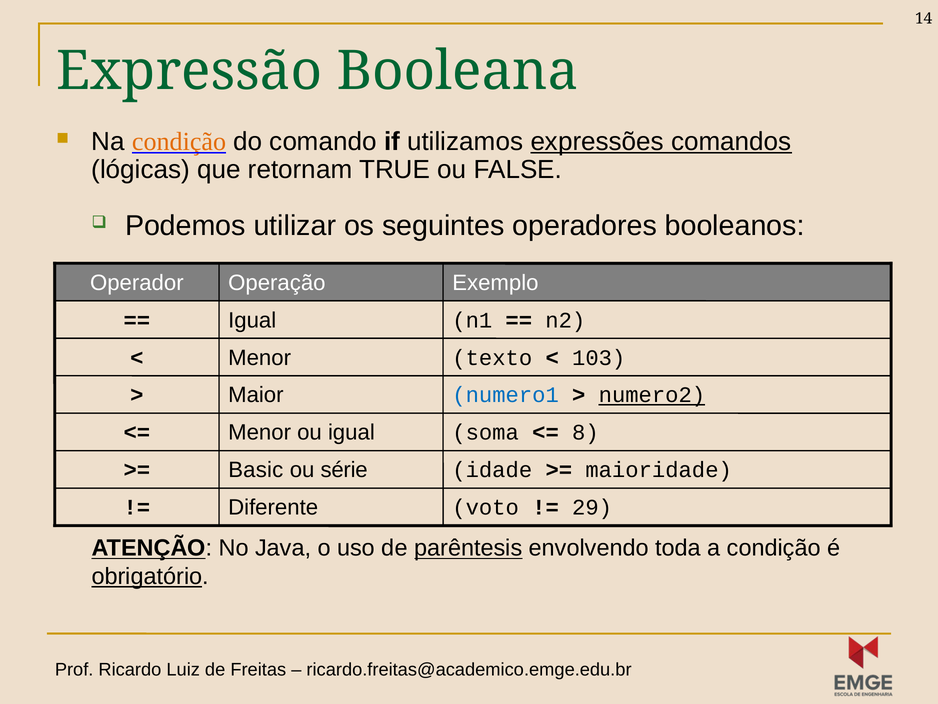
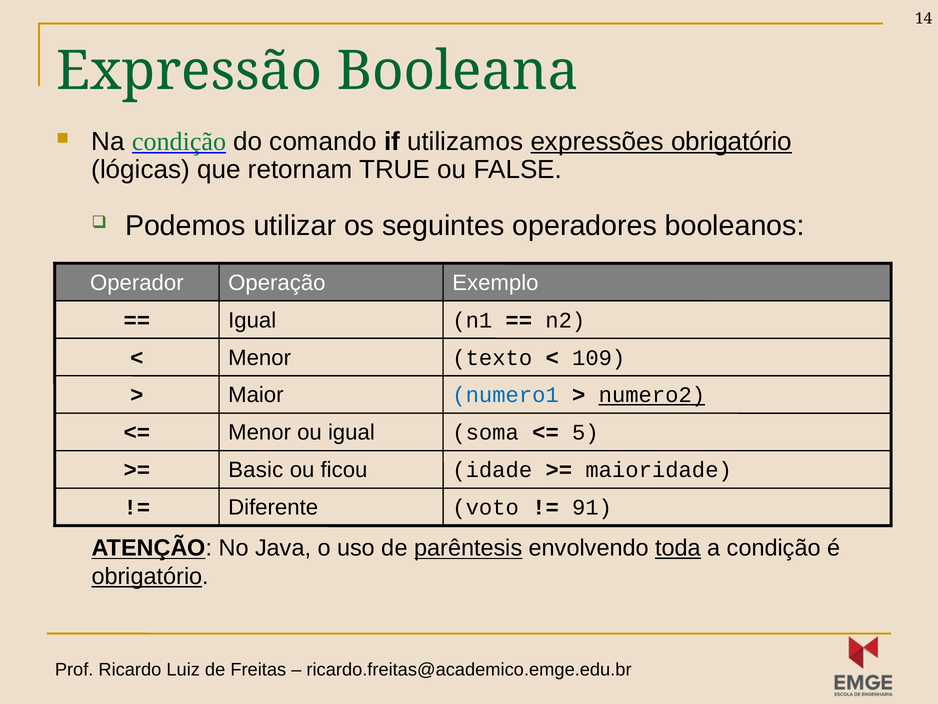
condição at (179, 141) colour: orange -> green
expressões comandos: comandos -> obrigatório
103: 103 -> 109
8: 8 -> 5
série: série -> ficou
29: 29 -> 91
toda underline: none -> present
